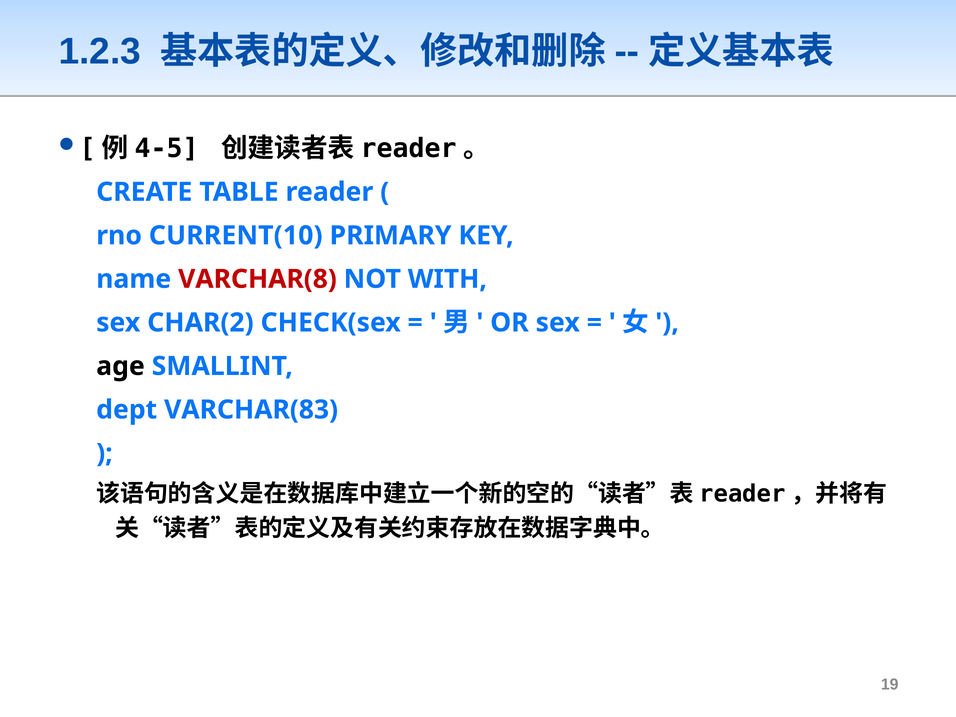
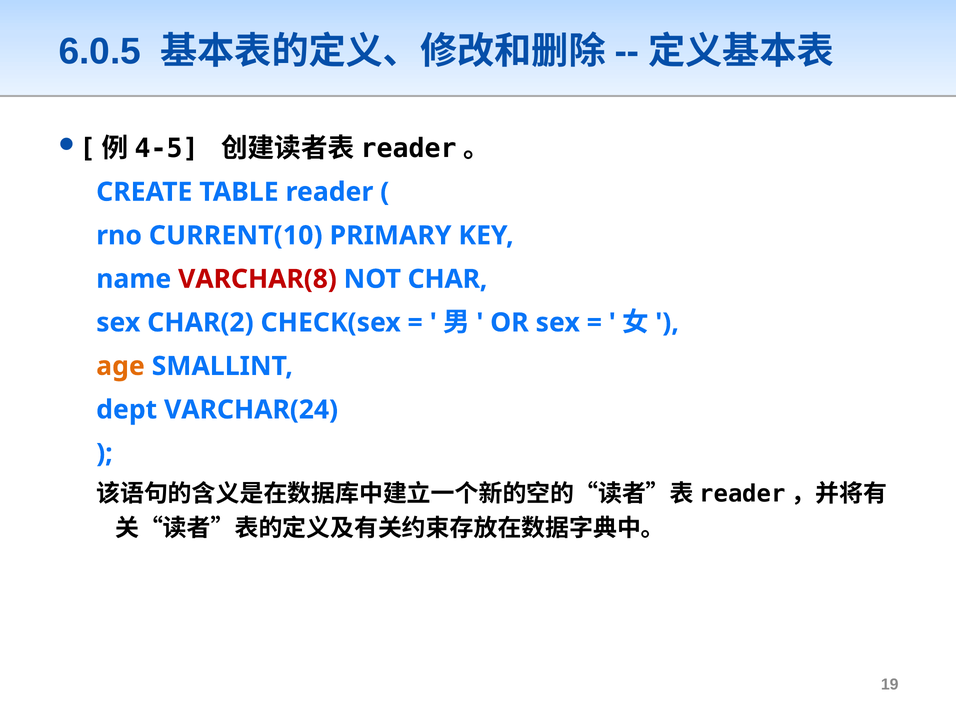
1.2.3: 1.2.3 -> 6.0.5
WITH: WITH -> CHAR
age colour: black -> orange
VARCHAR(83: VARCHAR(83 -> VARCHAR(24
